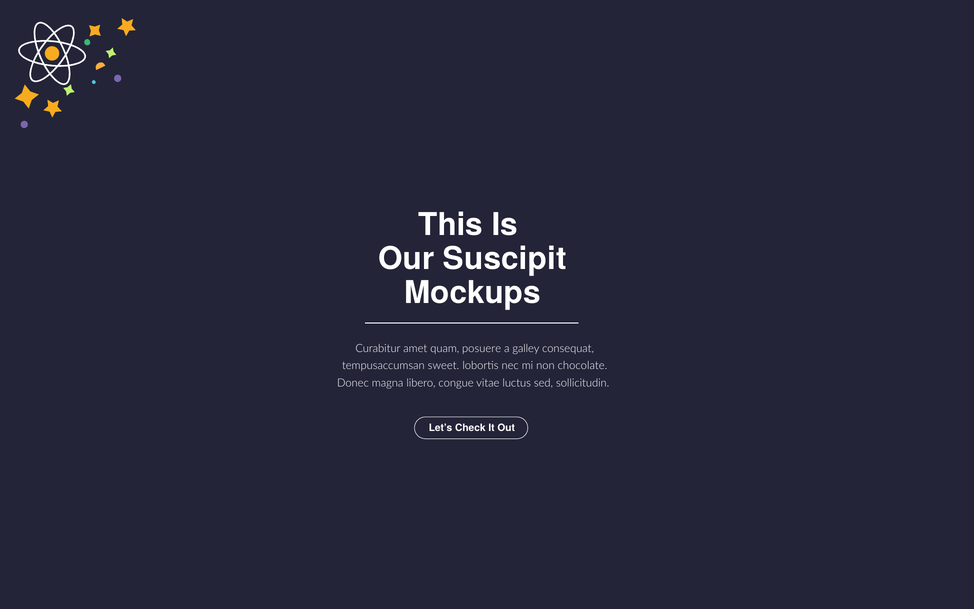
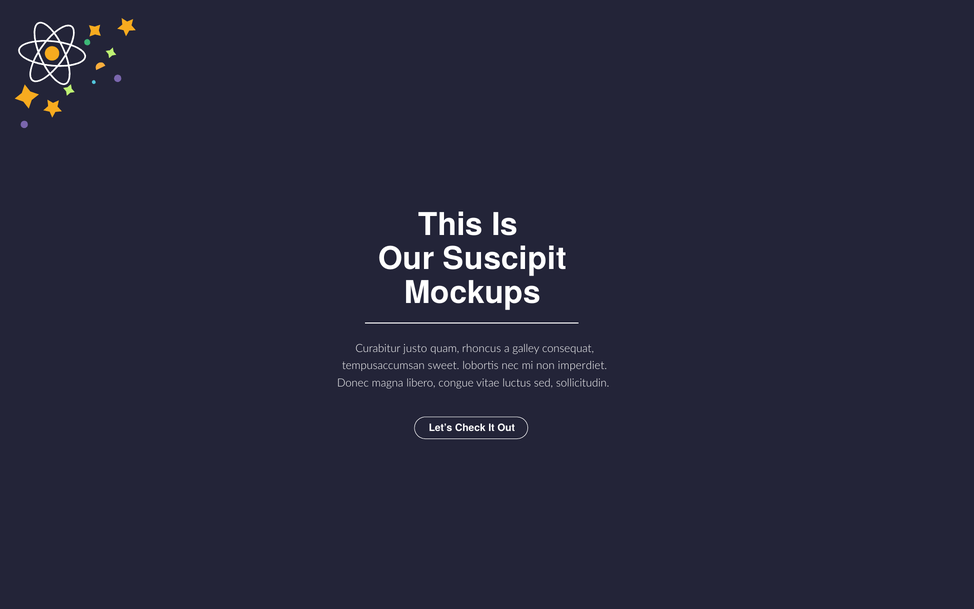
amet: amet -> justo
posuere: posuere -> rhoncus
chocolate: chocolate -> imperdiet
